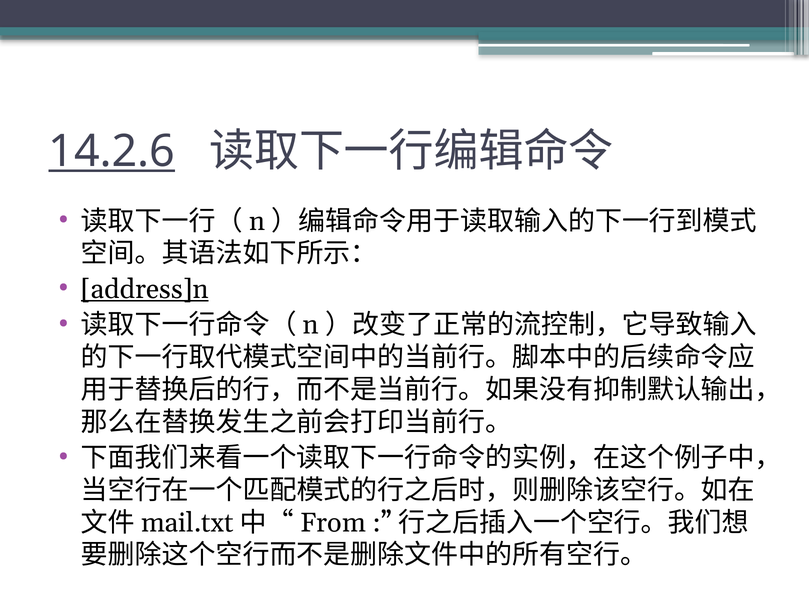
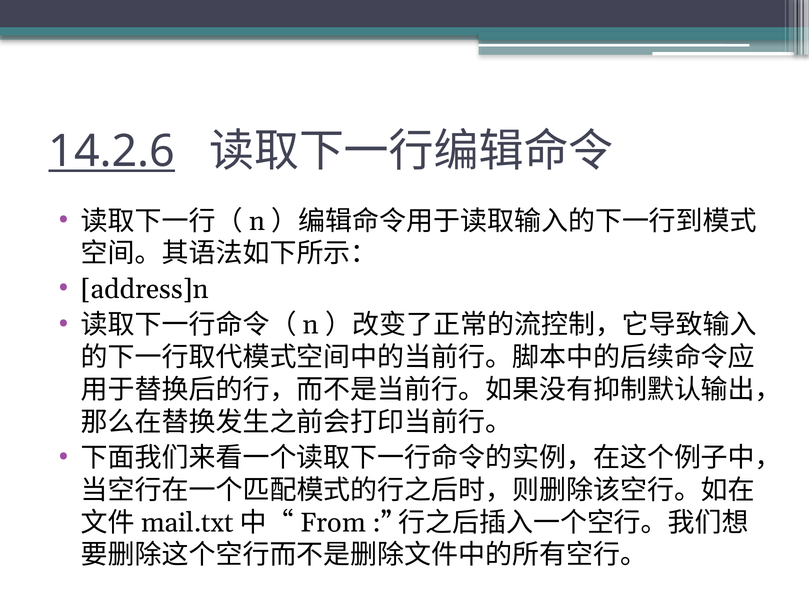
address]n underline: present -> none
